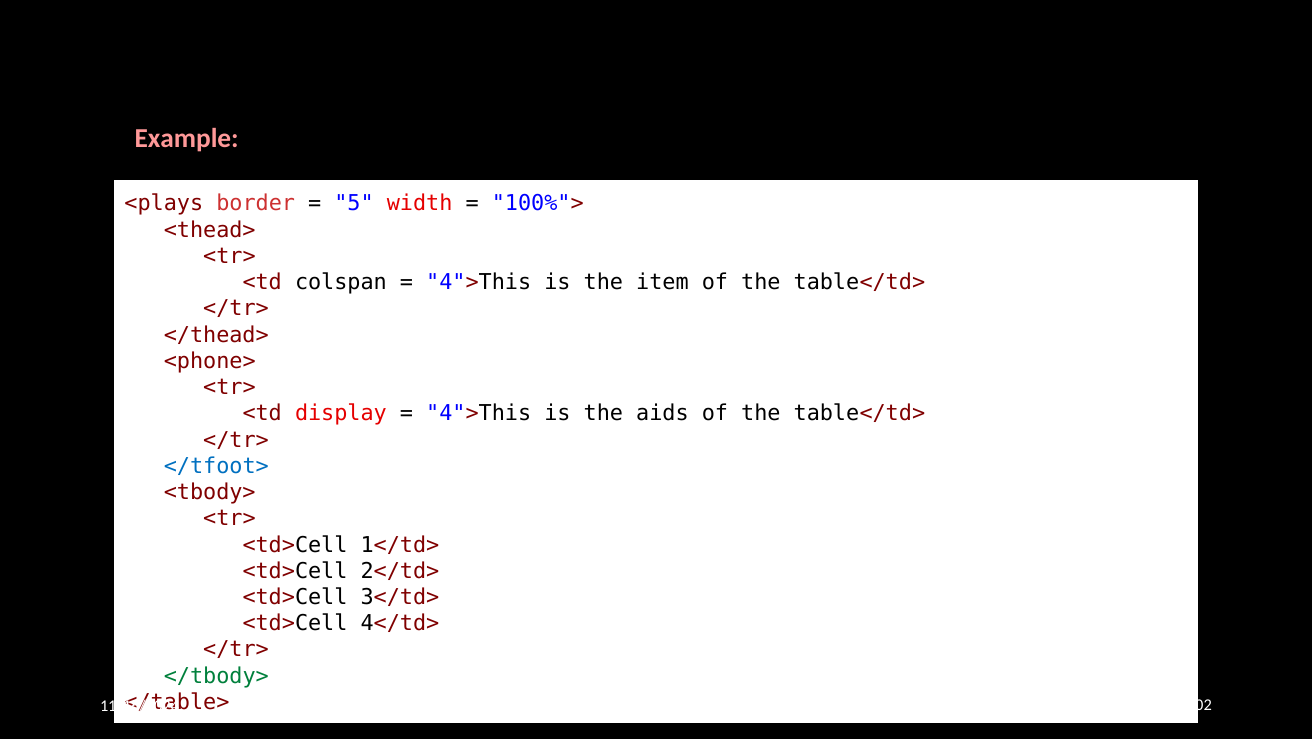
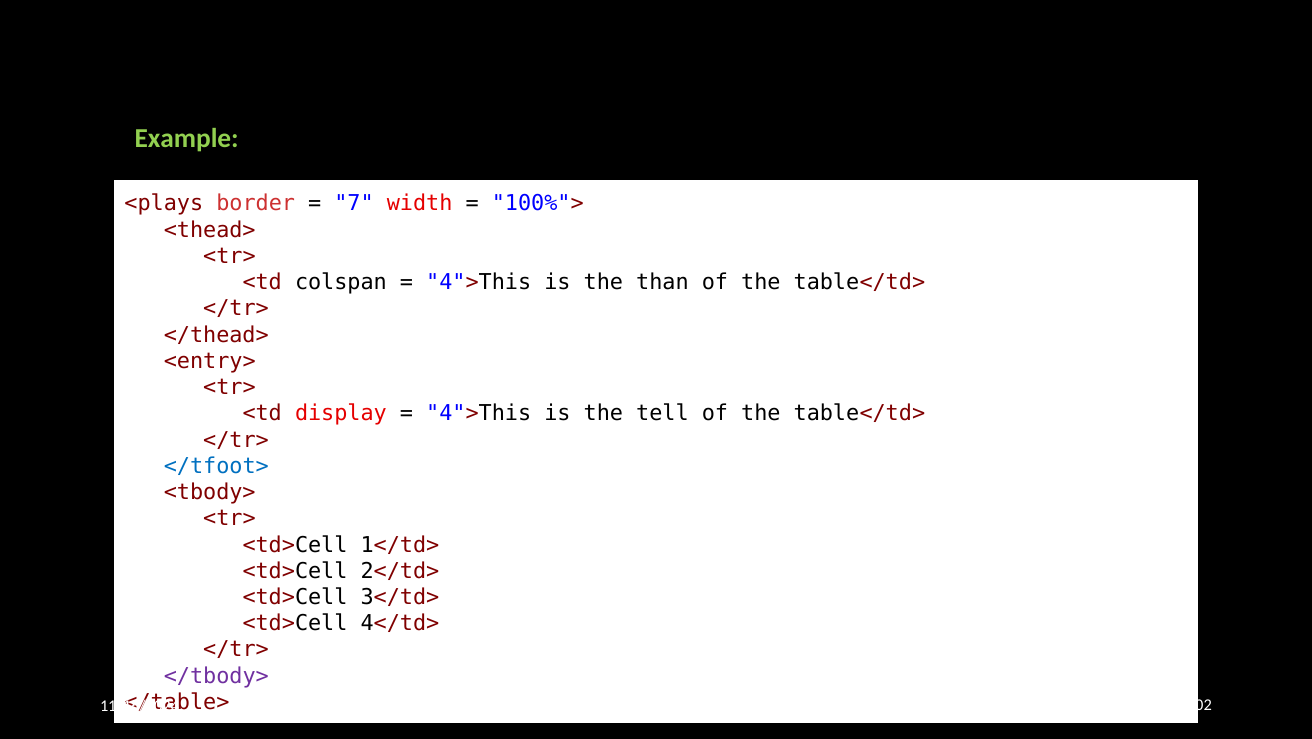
Example colour: pink -> light green
5: 5 -> 7
item: item -> than
<phone>: <phone> -> <entry>
aids: aids -> tell
</tbody> colour: green -> purple
